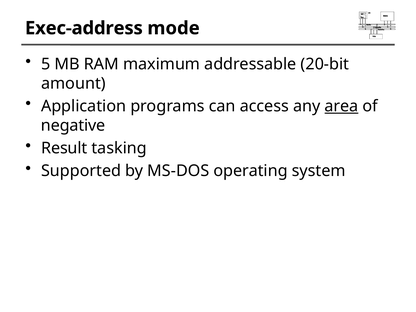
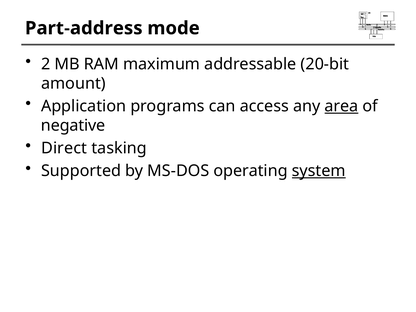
Exec-address: Exec-address -> Part-address
5: 5 -> 2
Result: Result -> Direct
system underline: none -> present
